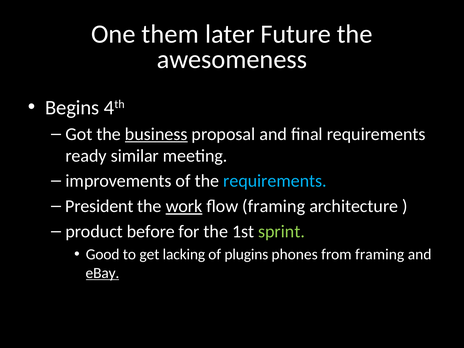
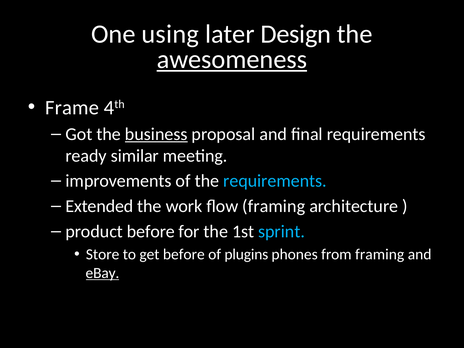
them: them -> using
Future: Future -> Design
awesomeness underline: none -> present
Begins: Begins -> Frame
President: President -> Extended
work underline: present -> none
sprint colour: light green -> light blue
Good: Good -> Store
get lacking: lacking -> before
